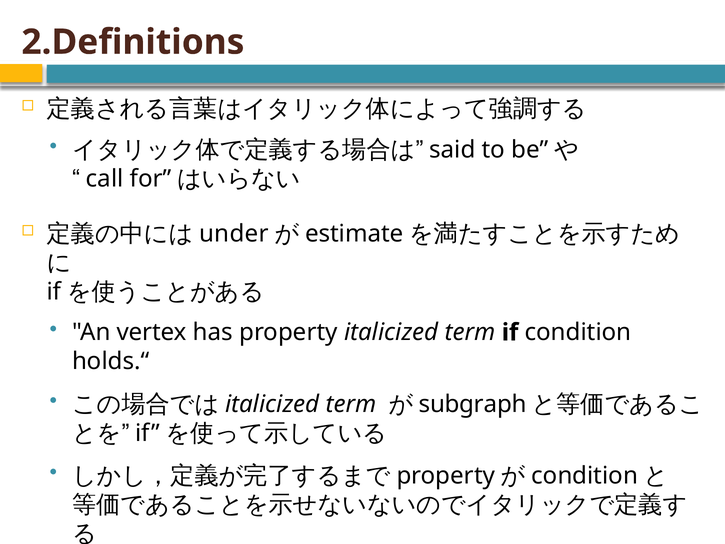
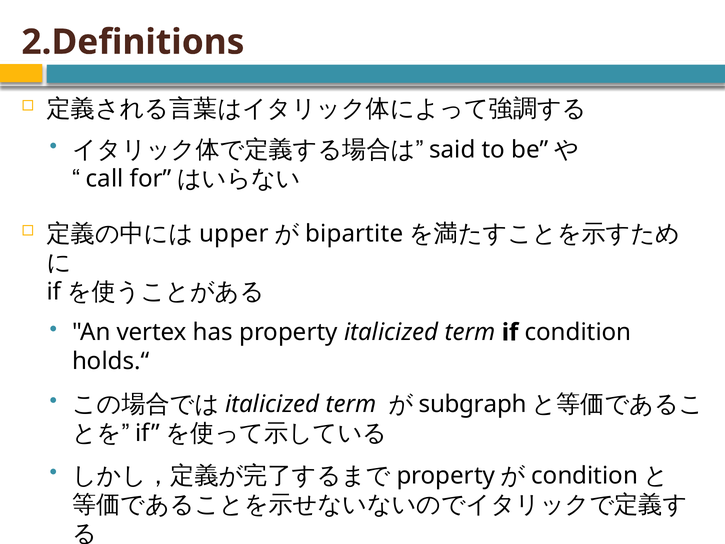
under: under -> upper
estimate: estimate -> bipartite
